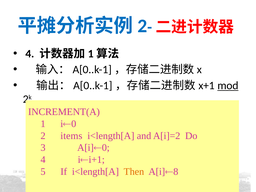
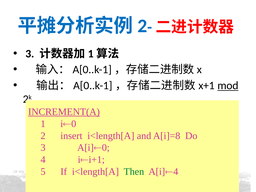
4 at (30, 54): 4 -> 3
INCREMENT(A underline: none -> present
items: items -> insert
A[i]=2: A[i]=2 -> A[i]=8
Then colour: orange -> green
8 at (176, 172): 8 -> 4
